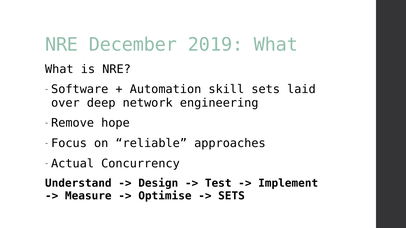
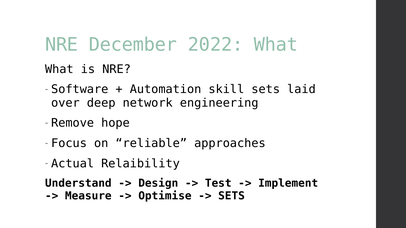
2019: 2019 -> 2022
Concurrency: Concurrency -> Relaibility
